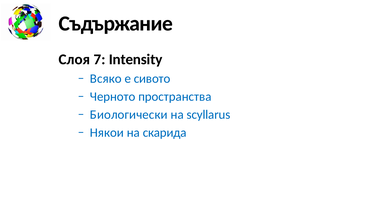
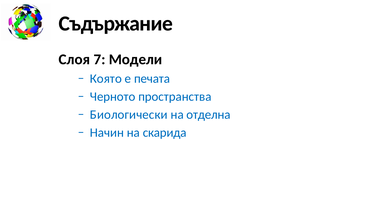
Intensity: Intensity -> Модели
Всяко: Всяко -> Която
сивото: сивото -> печата
scyllarus: scyllarus -> отделна
Някои: Някои -> Начин
